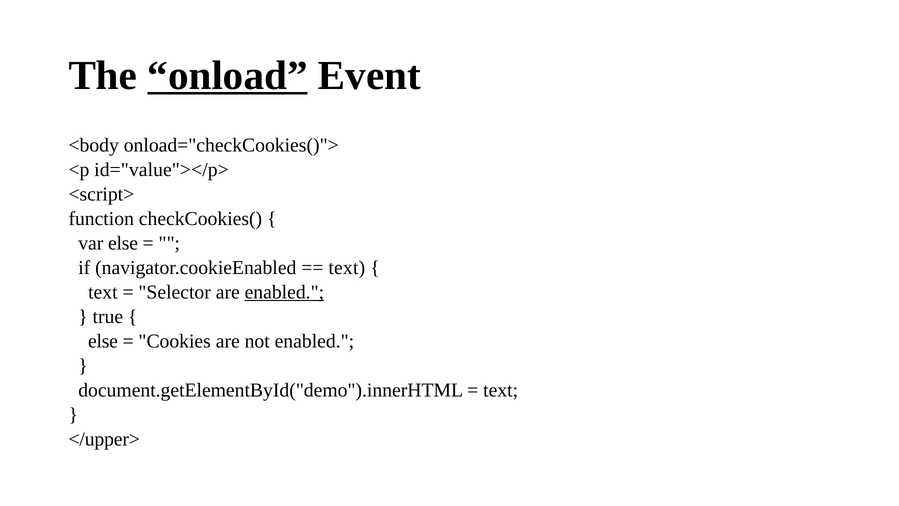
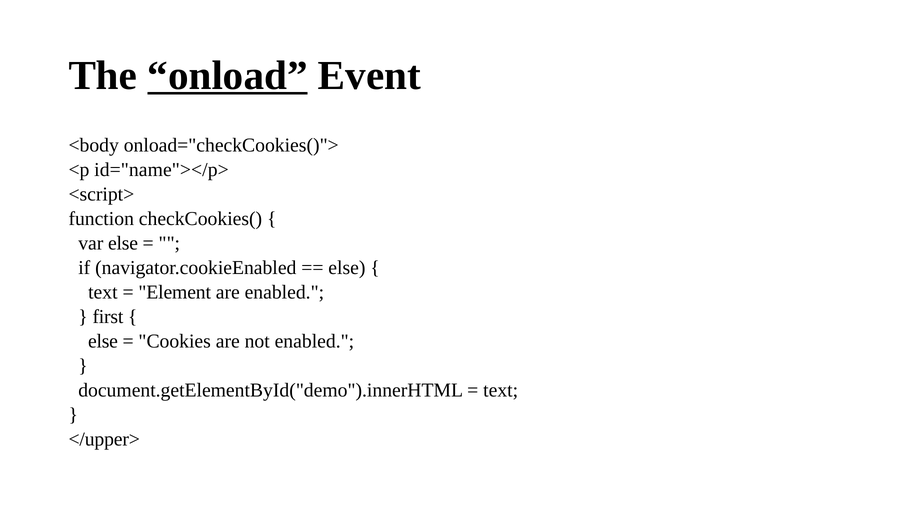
id="value"></p>: id="value"></p> -> id="name"></p>
text at (347, 267): text -> else
Selector: Selector -> Element
enabled at (284, 292) underline: present -> none
true: true -> first
